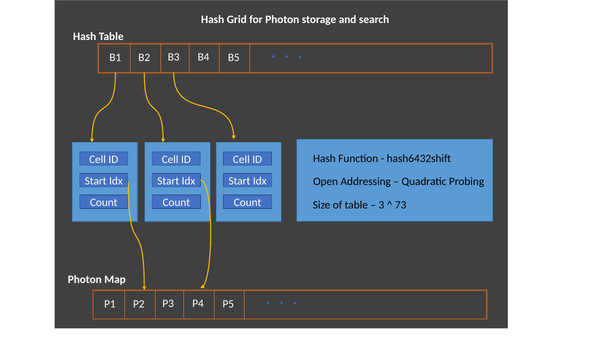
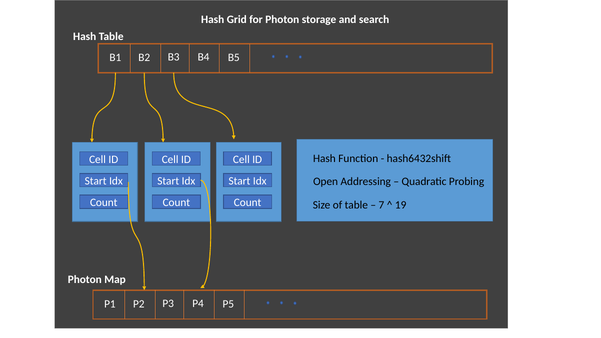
3: 3 -> 7
73: 73 -> 19
